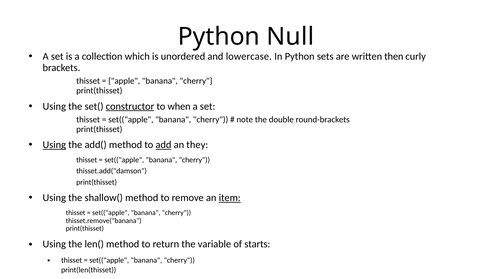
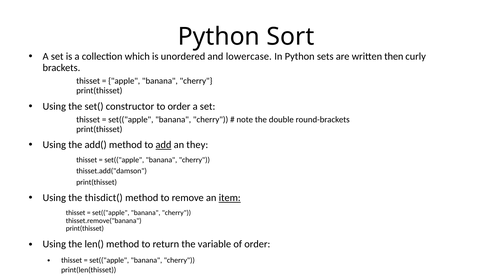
Null: Null -> Sort
constructor underline: present -> none
to when: when -> order
Using at (54, 145) underline: present -> none
shallow(: shallow( -> thisdict(
of starts: starts -> order
